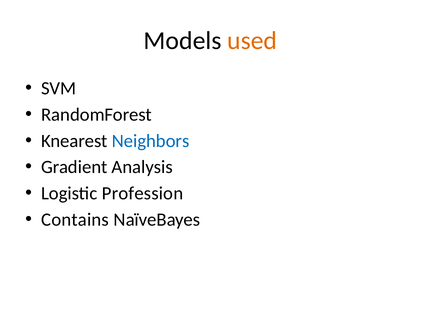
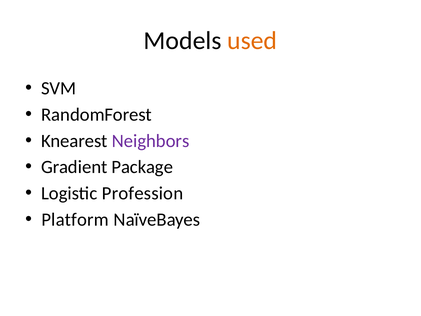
Neighbors colour: blue -> purple
Analysis: Analysis -> Package
Contains: Contains -> Platform
